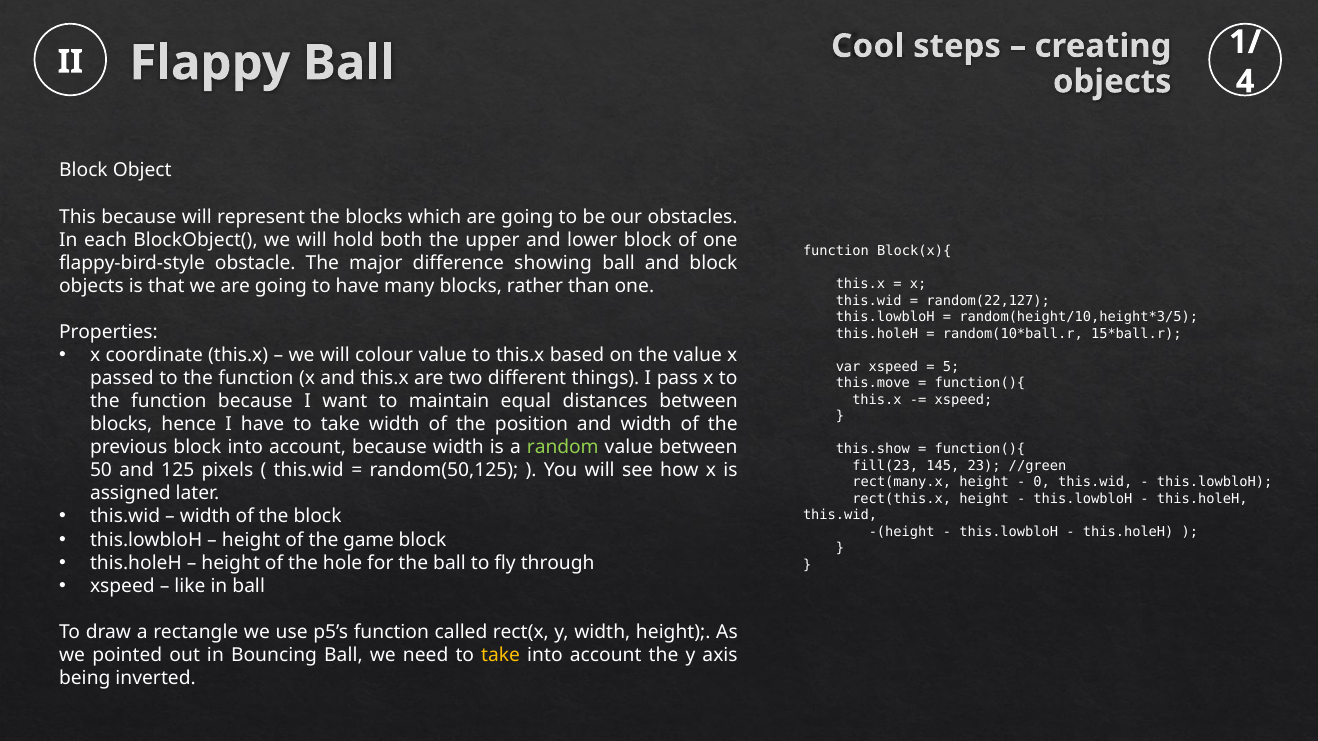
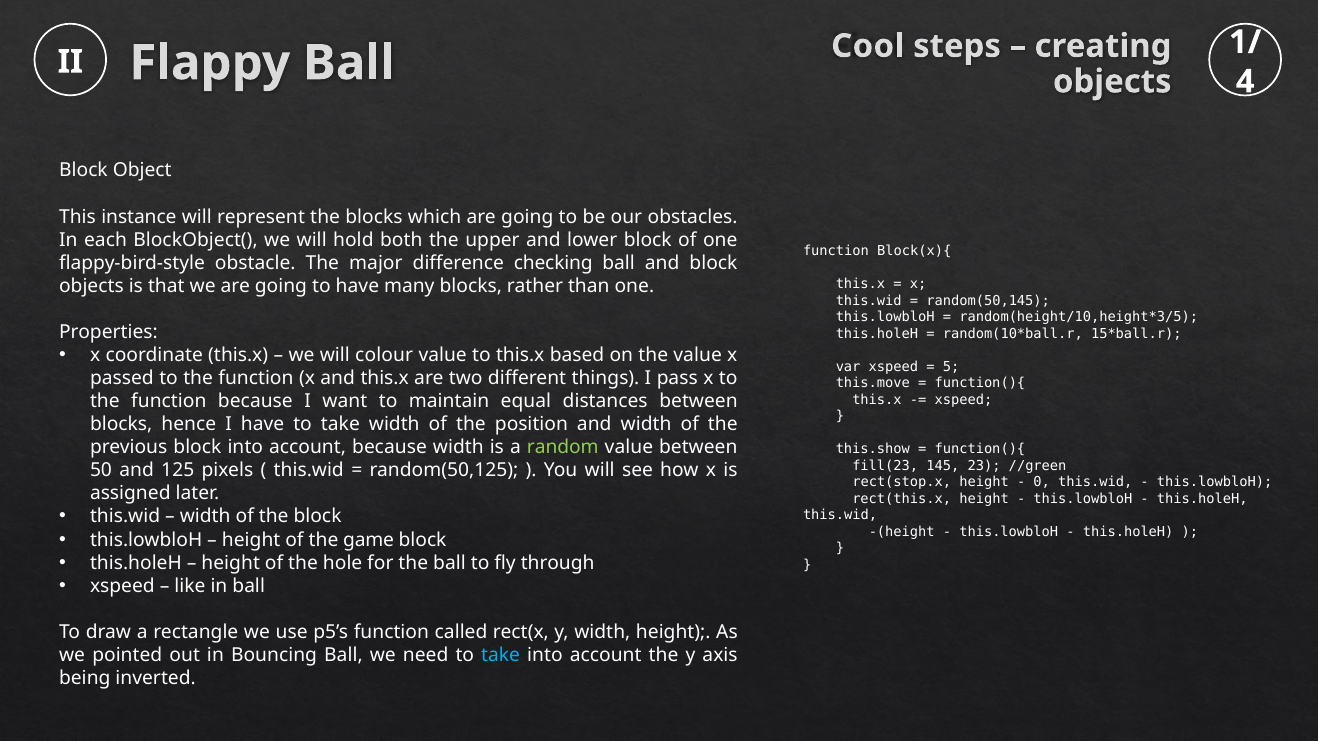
This because: because -> instance
showing: showing -> checking
random(22,127: random(22,127 -> random(50,145
rect(many.x: rect(many.x -> rect(stop.x
take at (501, 655) colour: yellow -> light blue
